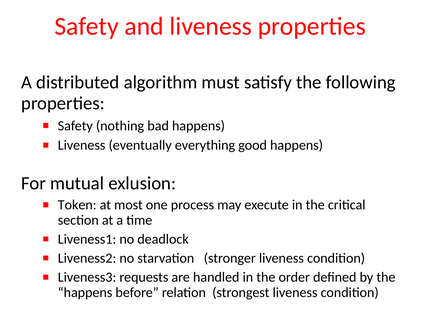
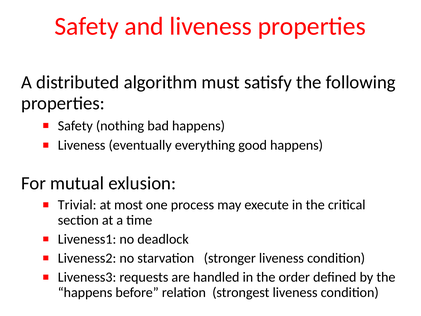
Token: Token -> Trivial
